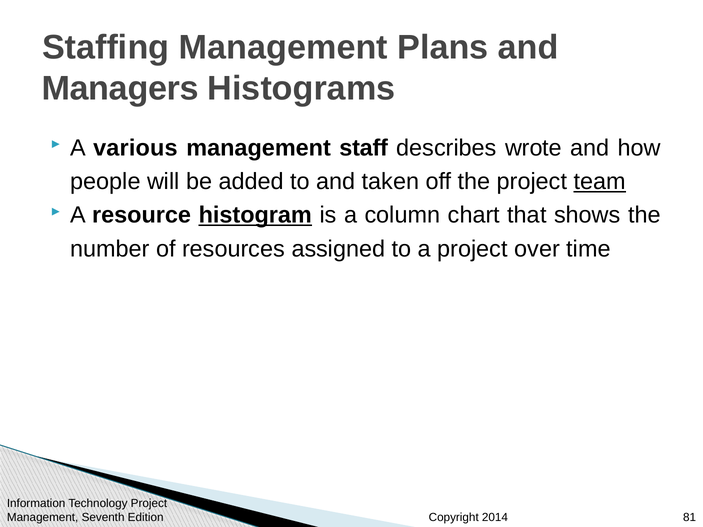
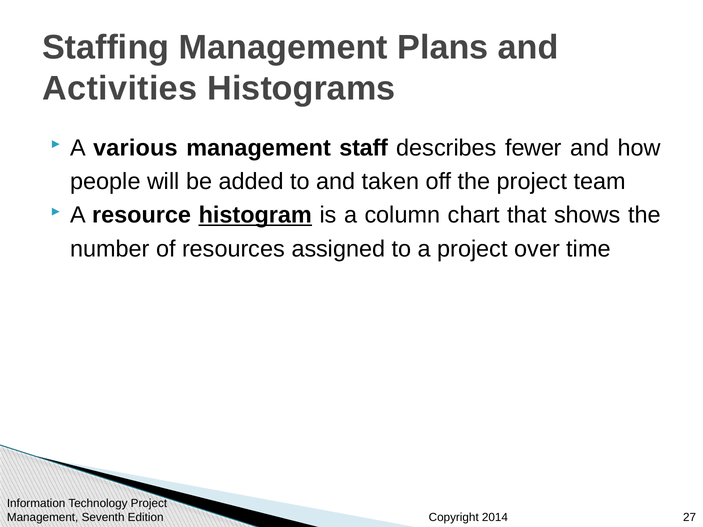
Managers: Managers -> Activities
wrote: wrote -> fewer
team underline: present -> none
81: 81 -> 27
